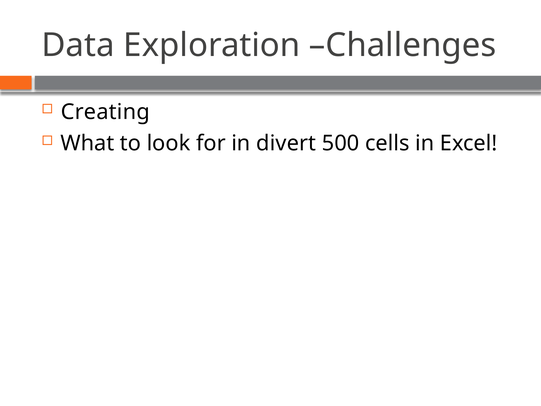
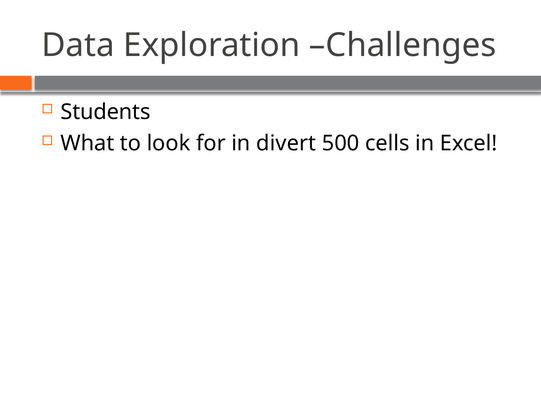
Creating: Creating -> Students
